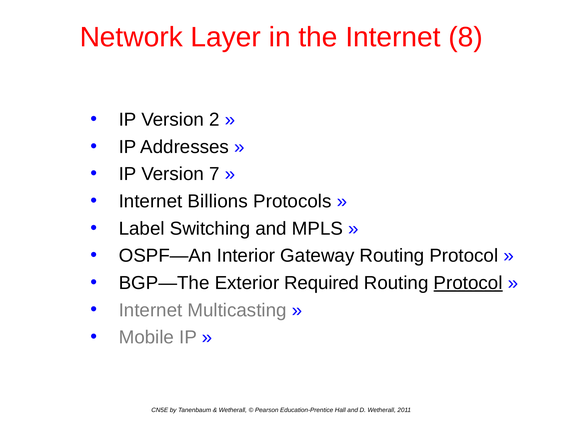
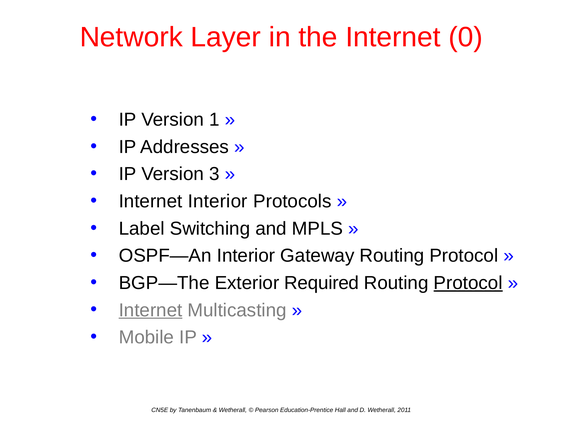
8: 8 -> 0
2: 2 -> 1
7: 7 -> 3
Internet Billions: Billions -> Interior
Internet at (151, 310) underline: none -> present
